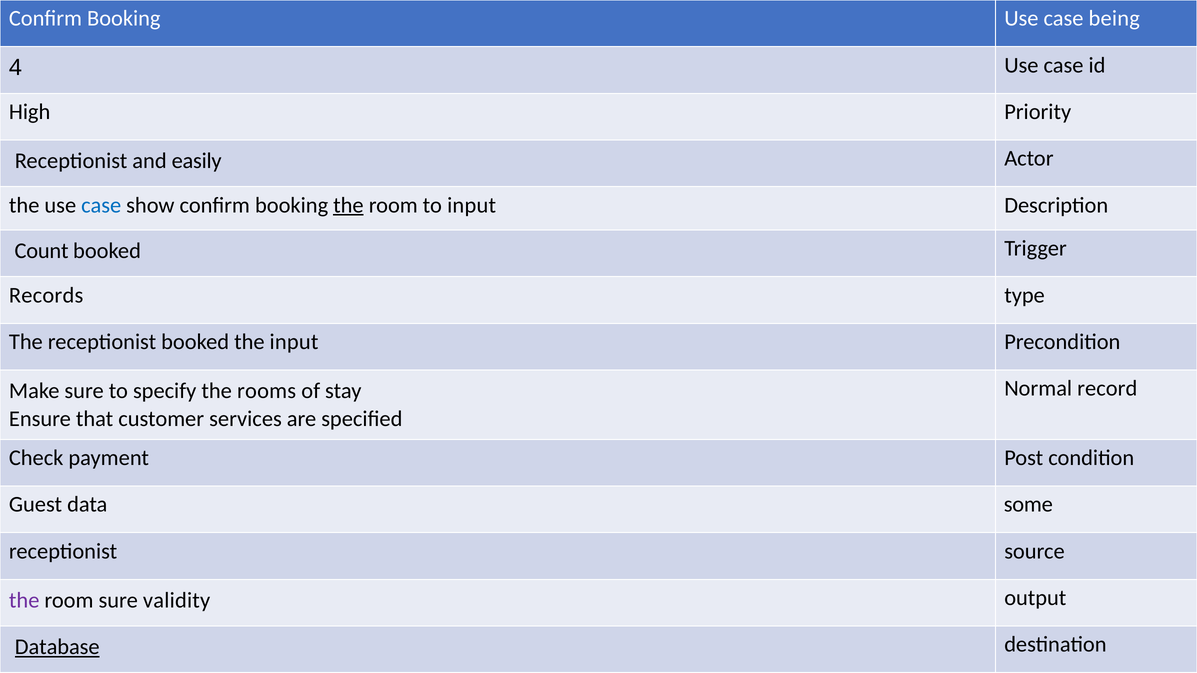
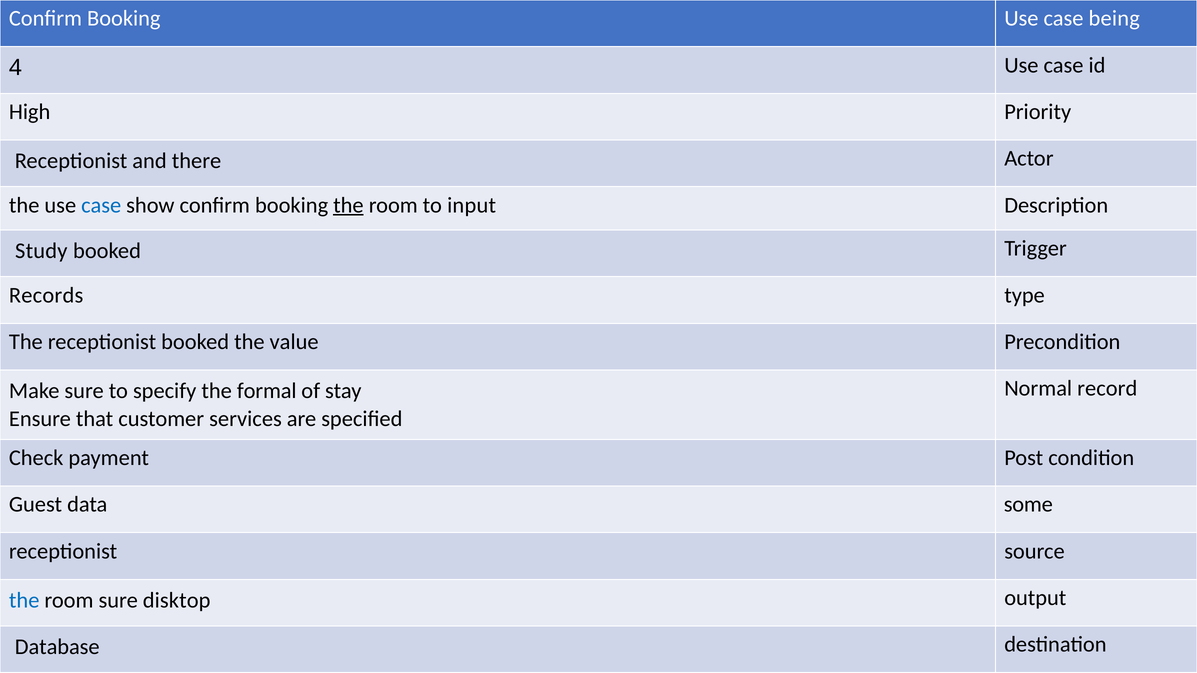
easily: easily -> there
Count: Count -> Study
the input: input -> value
rooms: rooms -> formal
the at (24, 601) colour: purple -> blue
validity: validity -> disktop
Database underline: present -> none
